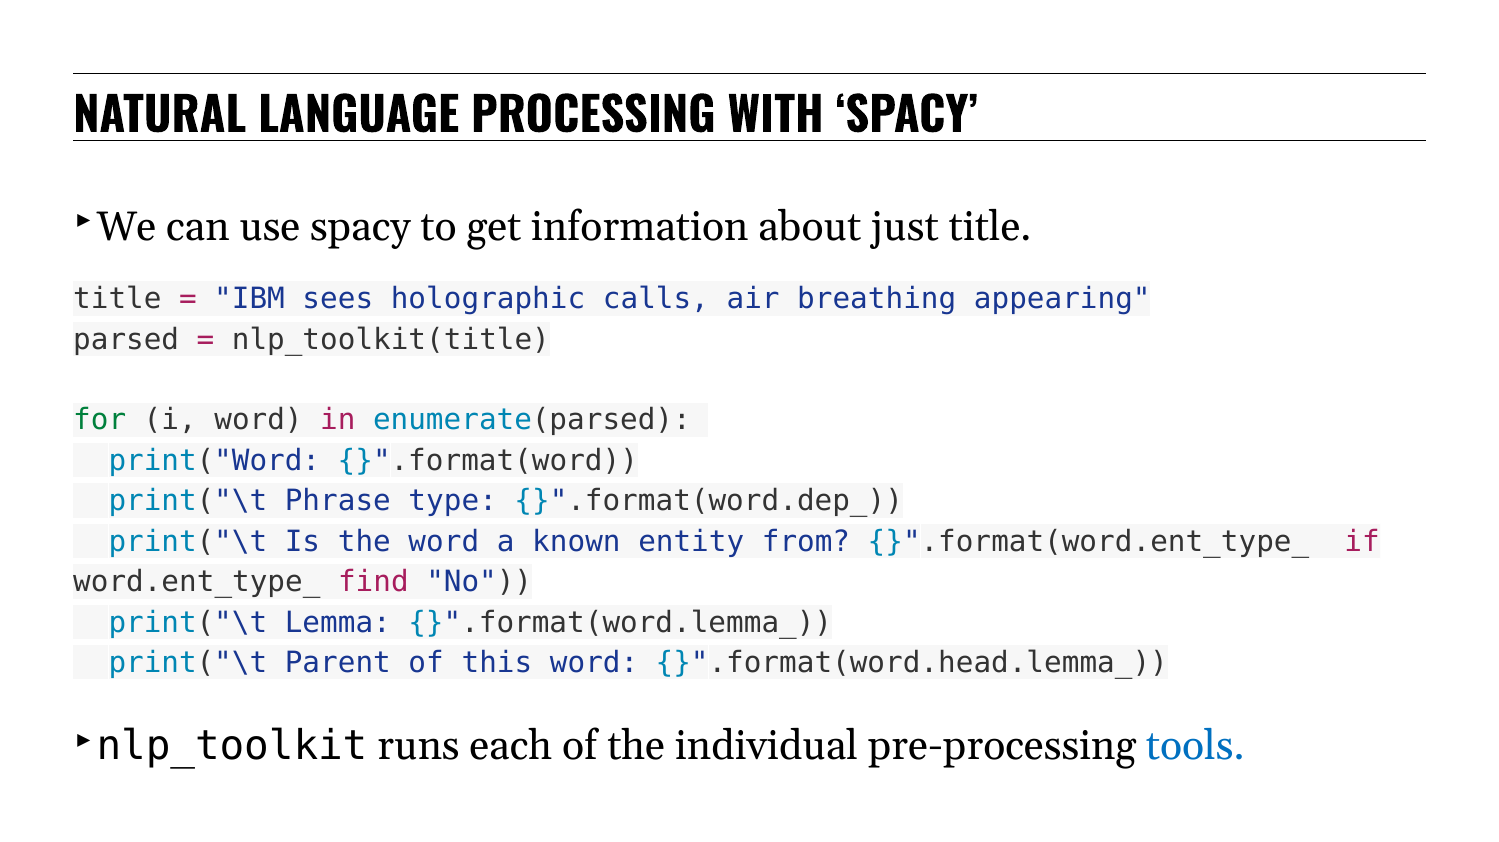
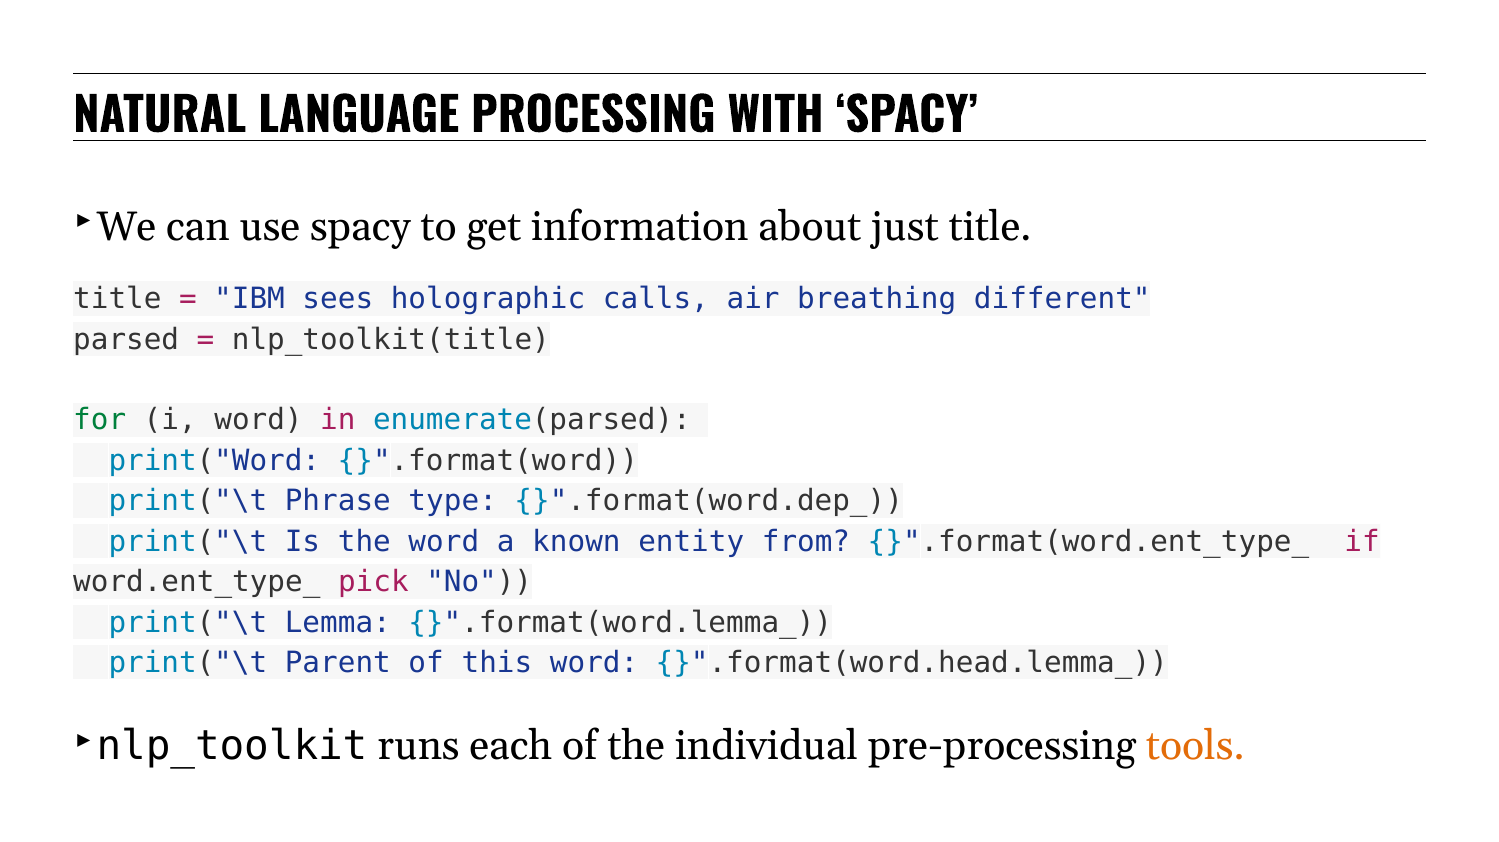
appearing: appearing -> different
find: find -> pick
tools colour: blue -> orange
